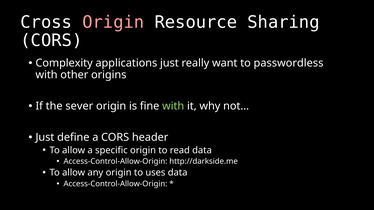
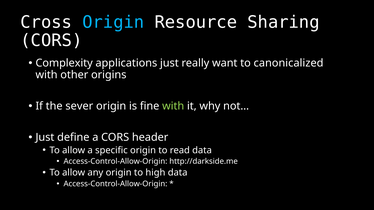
Origin at (113, 22) colour: pink -> light blue
passwordless: passwordless -> canonicalized
uses: uses -> high
